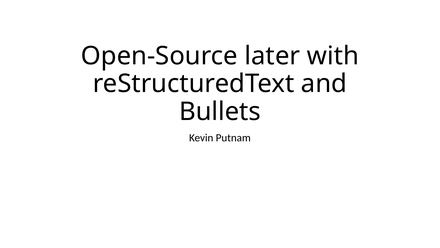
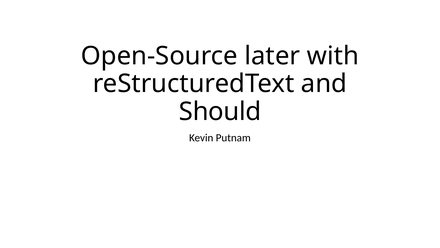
Bullets: Bullets -> Should
